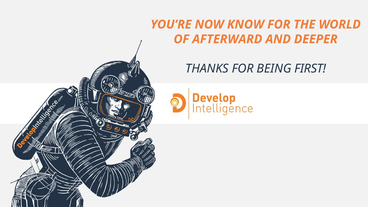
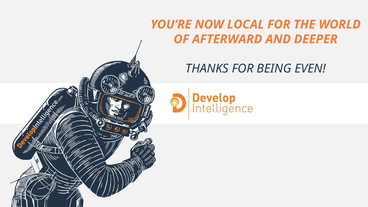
KNOW: KNOW -> LOCAL
FIRST: FIRST -> EVEN
